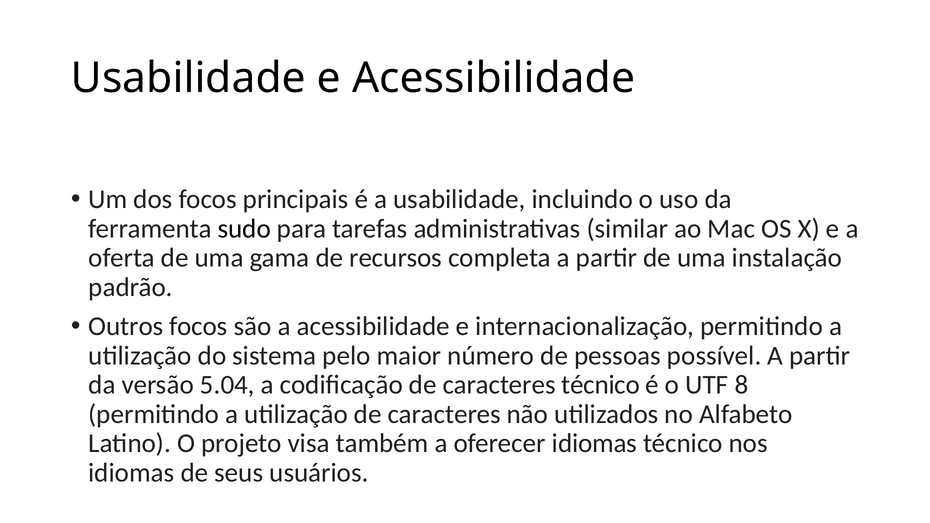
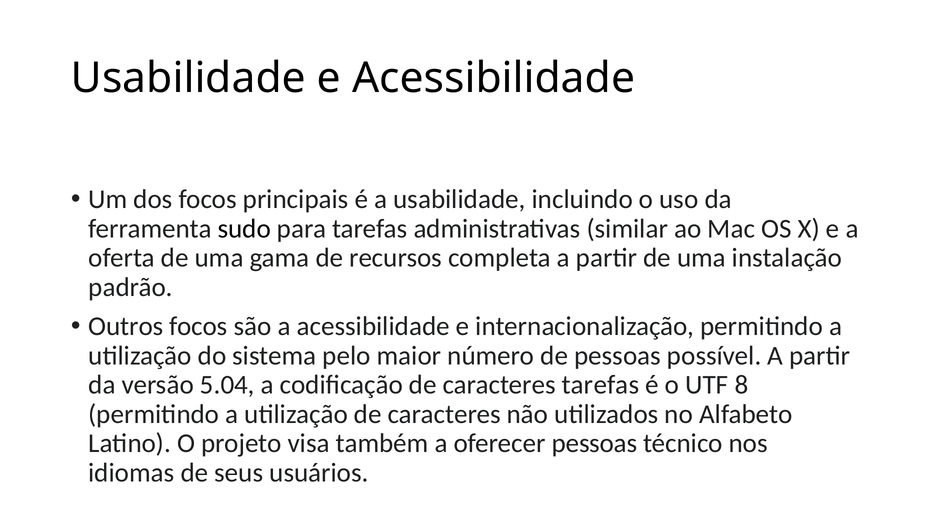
caracteres técnico: técnico -> tarefas
oferecer idiomas: idiomas -> pessoas
